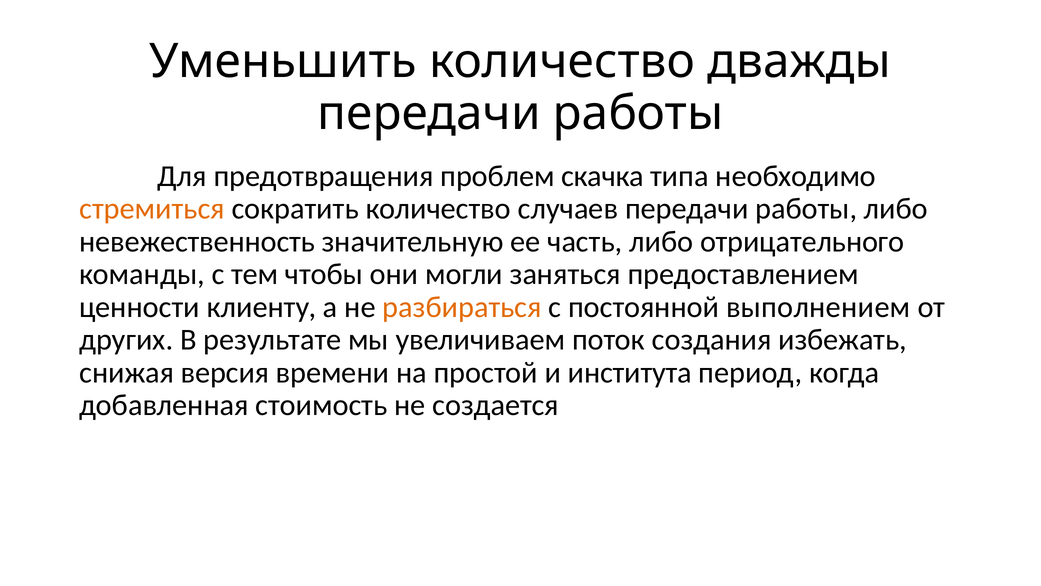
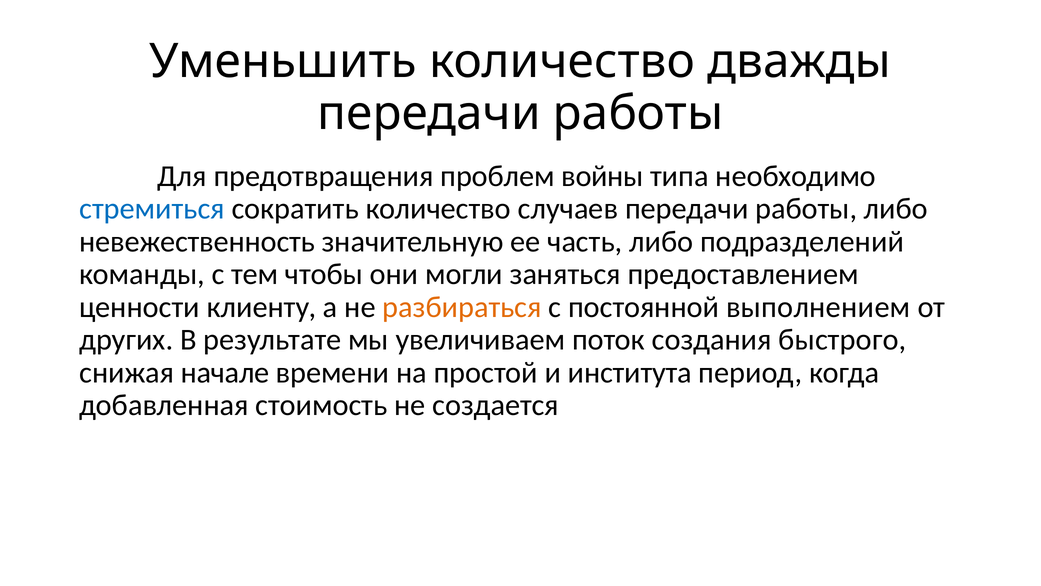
скачка: скачка -> войны
стремиться colour: orange -> blue
отрицательного: отрицательного -> подразделений
избежать: избежать -> быстрого
версия: версия -> начале
